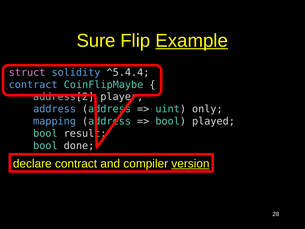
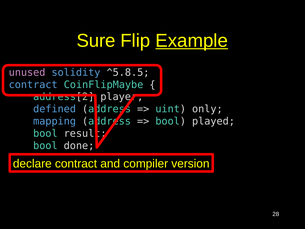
struct: struct -> unused
^5.4.4: ^5.4.4 -> ^5.8.5
address at (55, 109): address -> defined
version underline: present -> none
